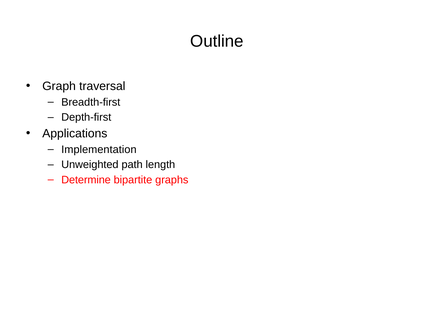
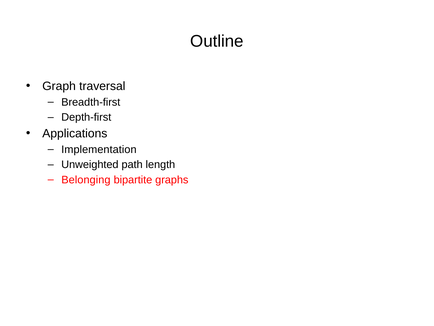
Determine: Determine -> Belonging
